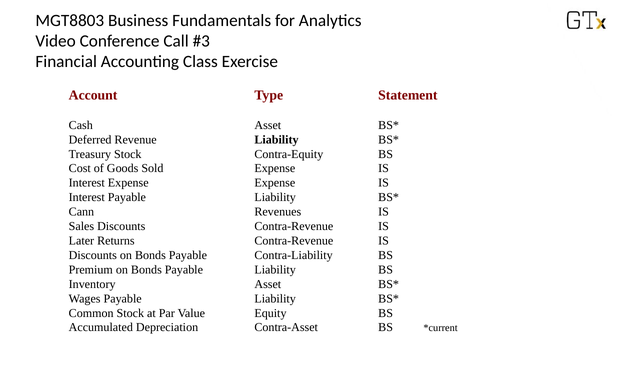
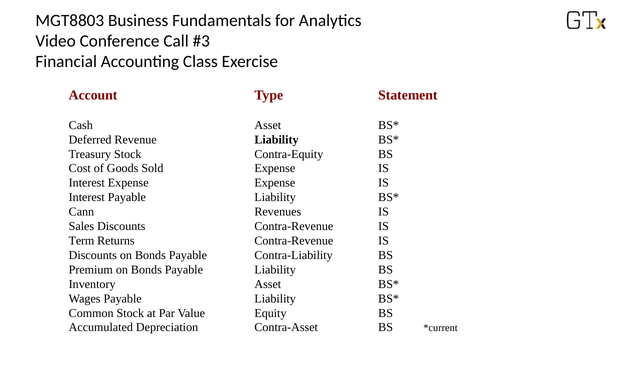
Later: Later -> Term
